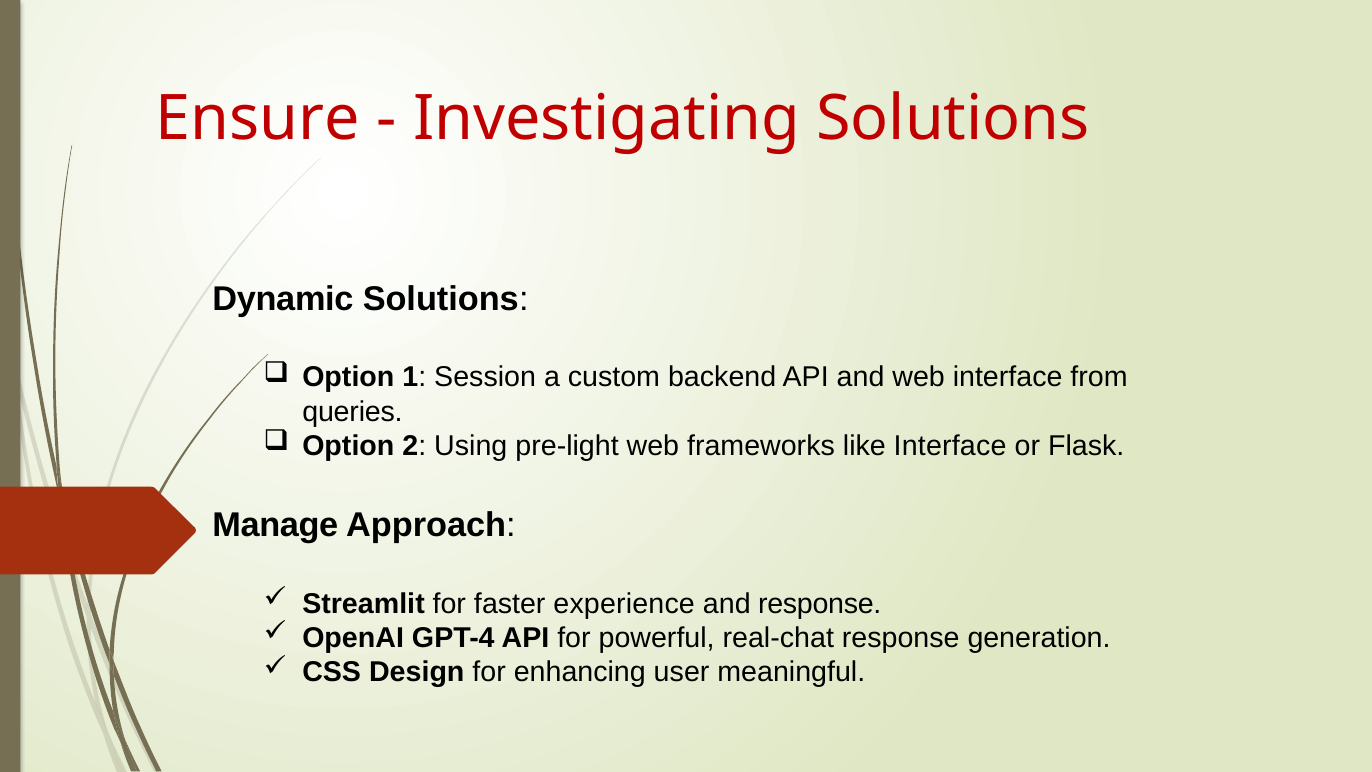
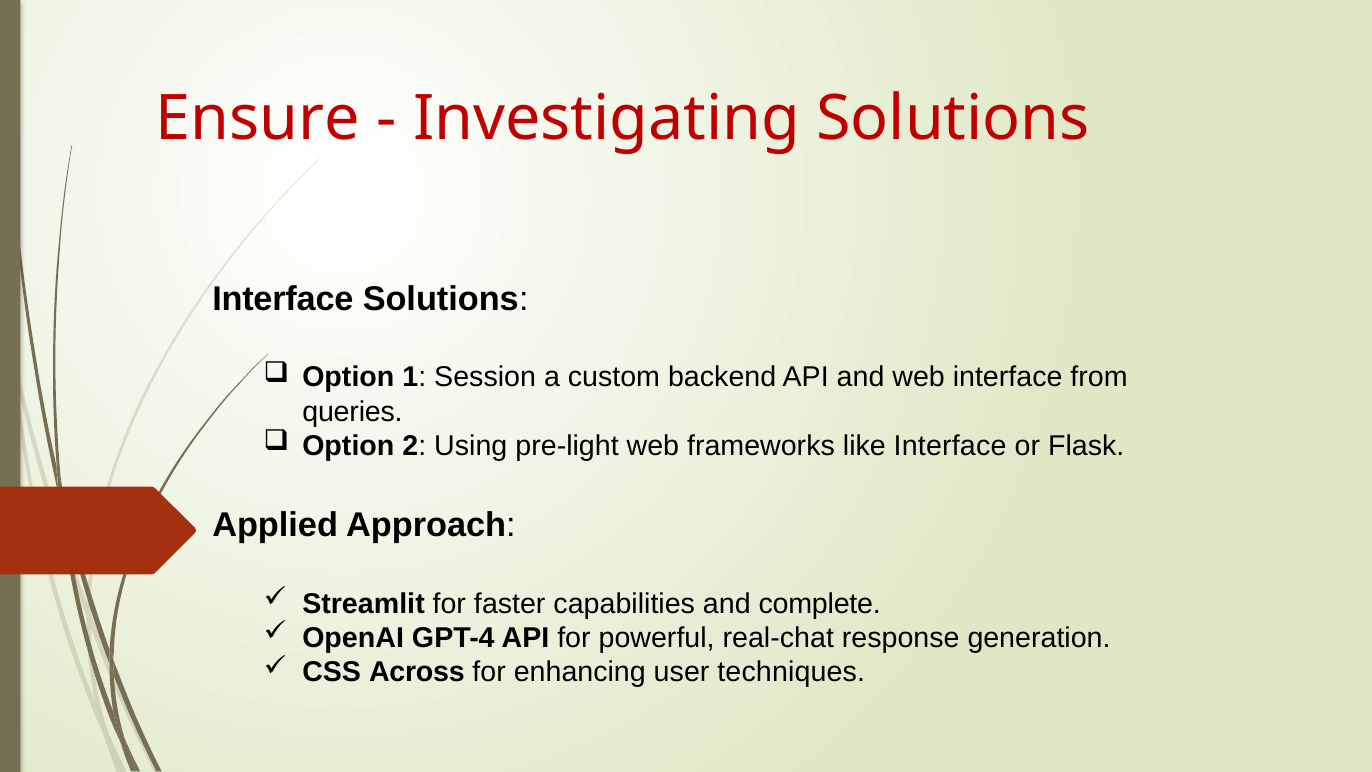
Dynamic at (283, 299): Dynamic -> Interface
Manage: Manage -> Applied
experience: experience -> capabilities
and response: response -> complete
Design: Design -> Across
meaningful: meaningful -> techniques
